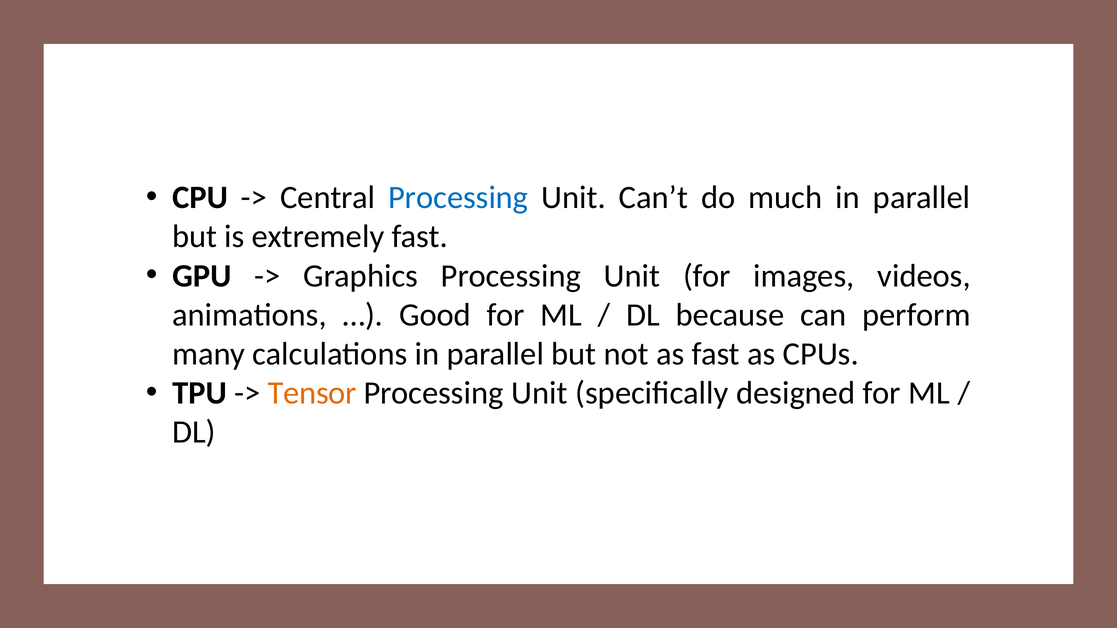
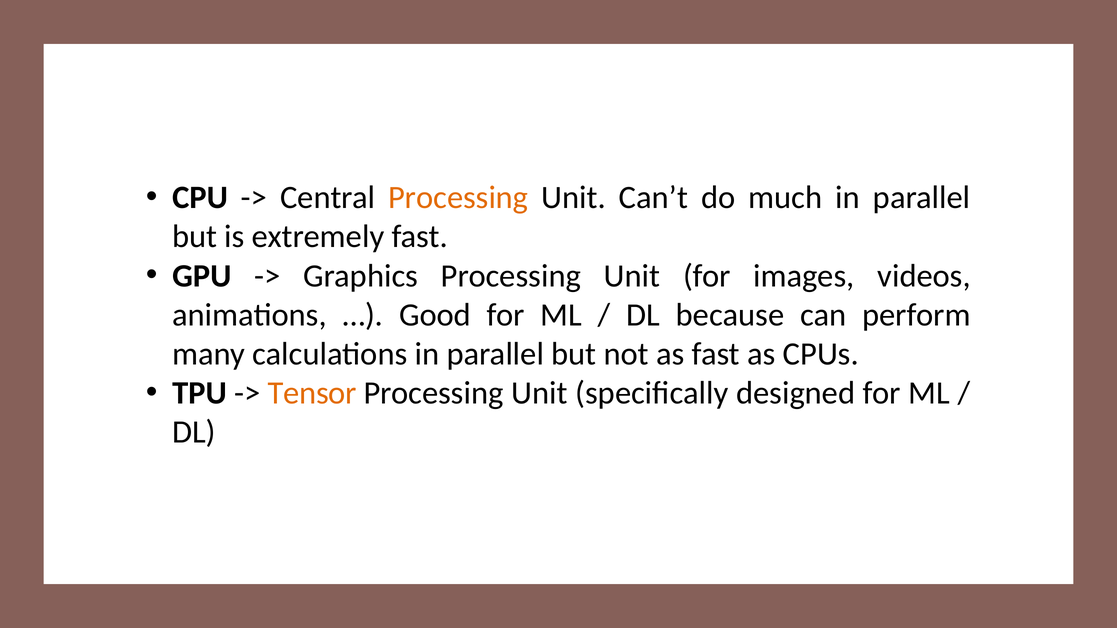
Processing at (458, 198) colour: blue -> orange
